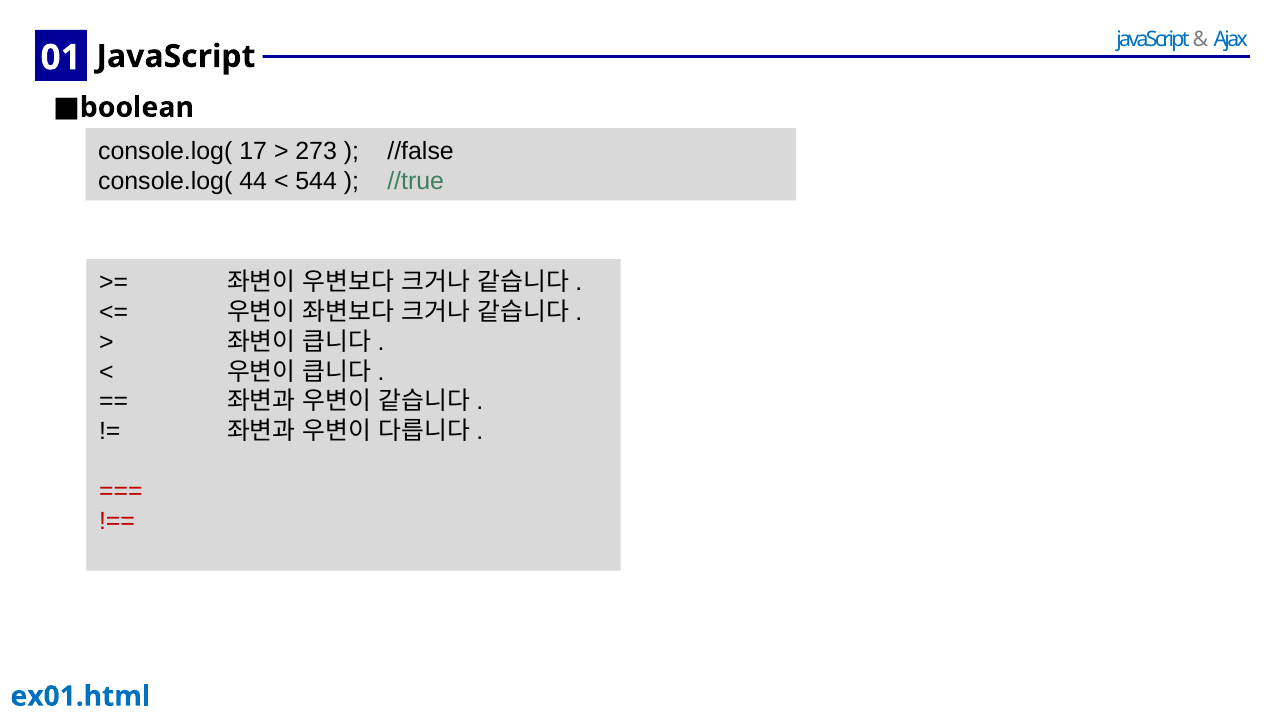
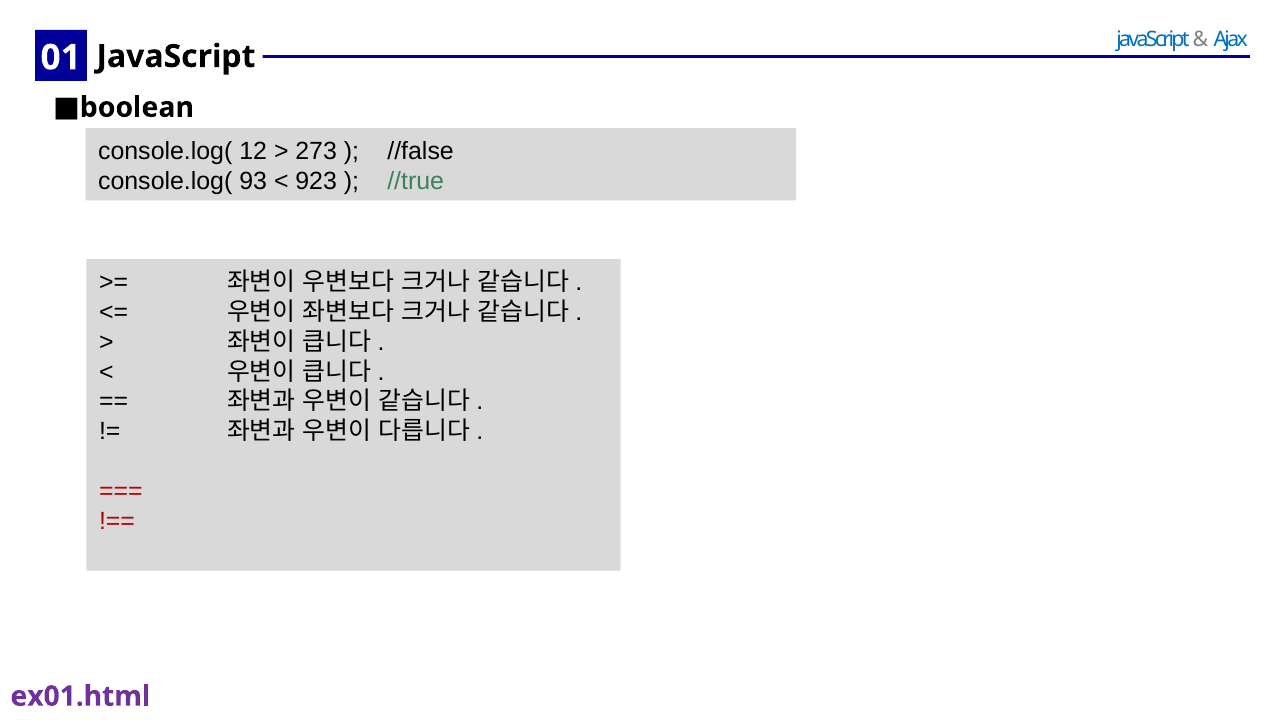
17: 17 -> 12
44: 44 -> 93
544: 544 -> 923
ex01.html colour: blue -> purple
